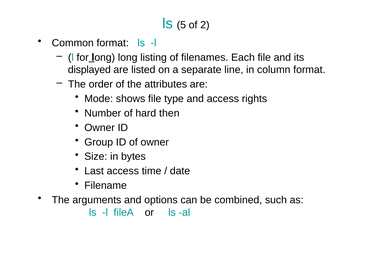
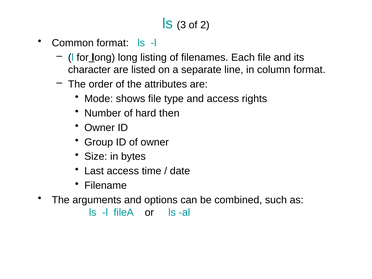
5: 5 -> 3
displayed: displayed -> character
